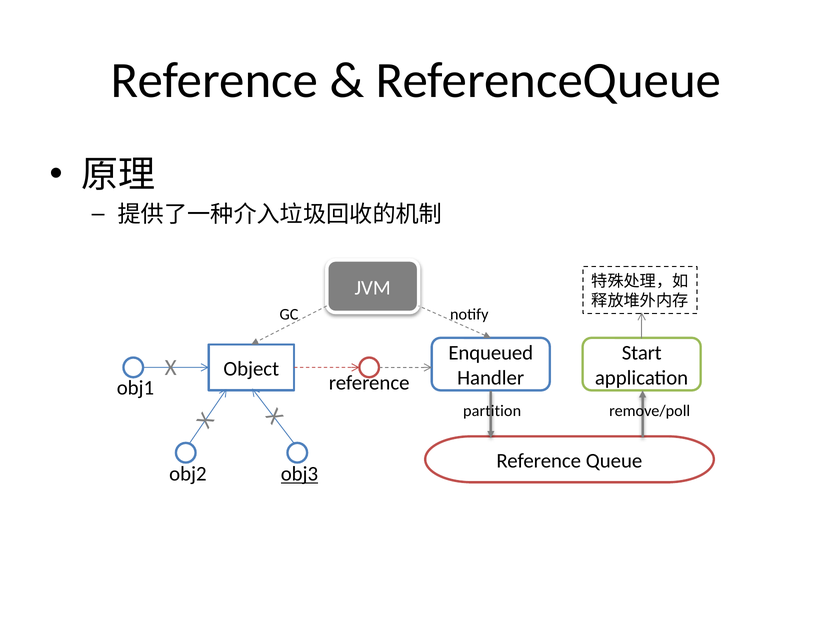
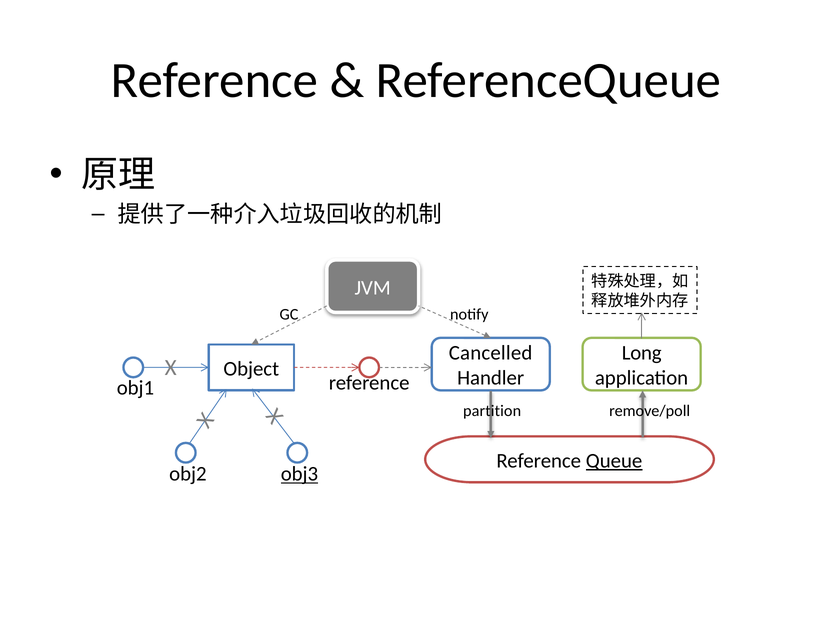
Enqueued: Enqueued -> Cancelled
Start: Start -> Long
Queue underline: none -> present
